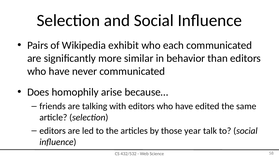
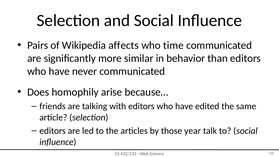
exhibit: exhibit -> affects
each: each -> time
